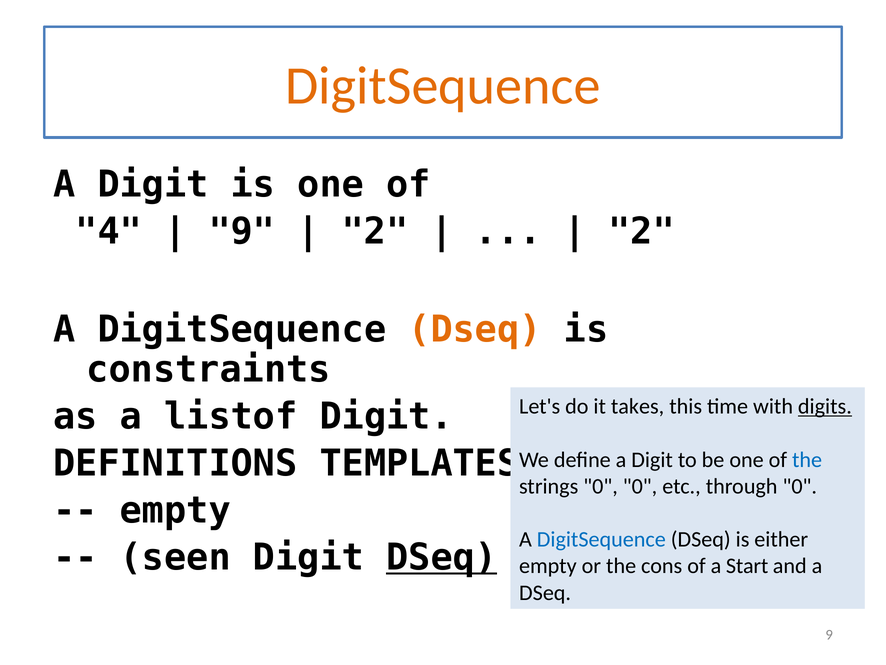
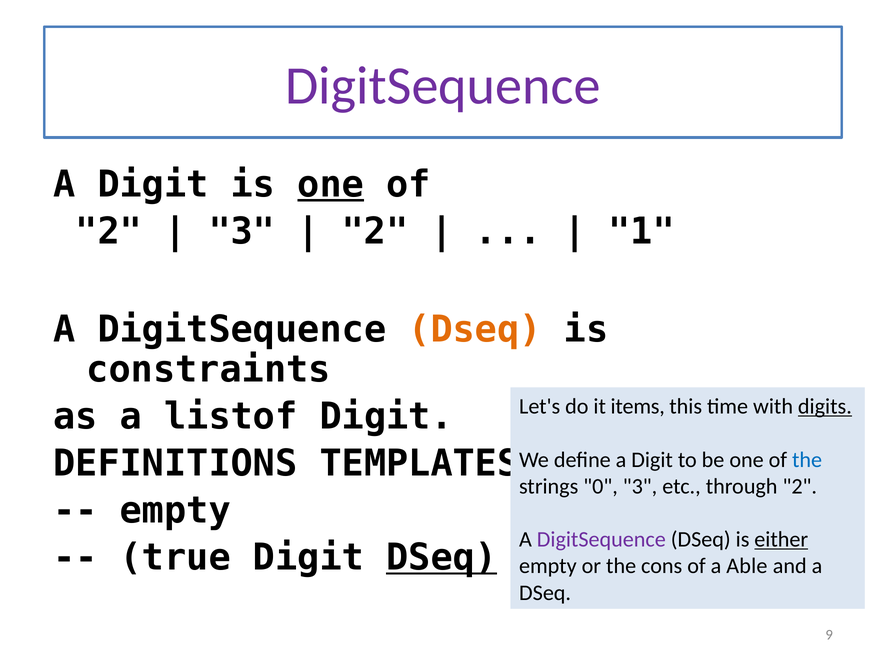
DigitSequence at (443, 86) colour: orange -> purple
one at (331, 184) underline: none -> present
4 at (109, 231): 4 -> 2
9 at (242, 231): 9 -> 3
2 at (642, 231): 2 -> 1
takes: takes -> items
0 0: 0 -> 3
through 0: 0 -> 2
DigitSequence at (601, 539) colour: blue -> purple
either underline: none -> present
seen: seen -> true
Start: Start -> Able
